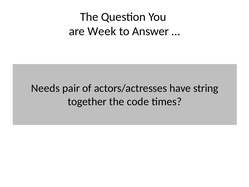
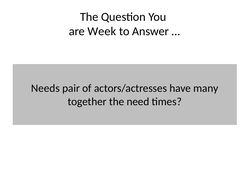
string: string -> many
code: code -> need
